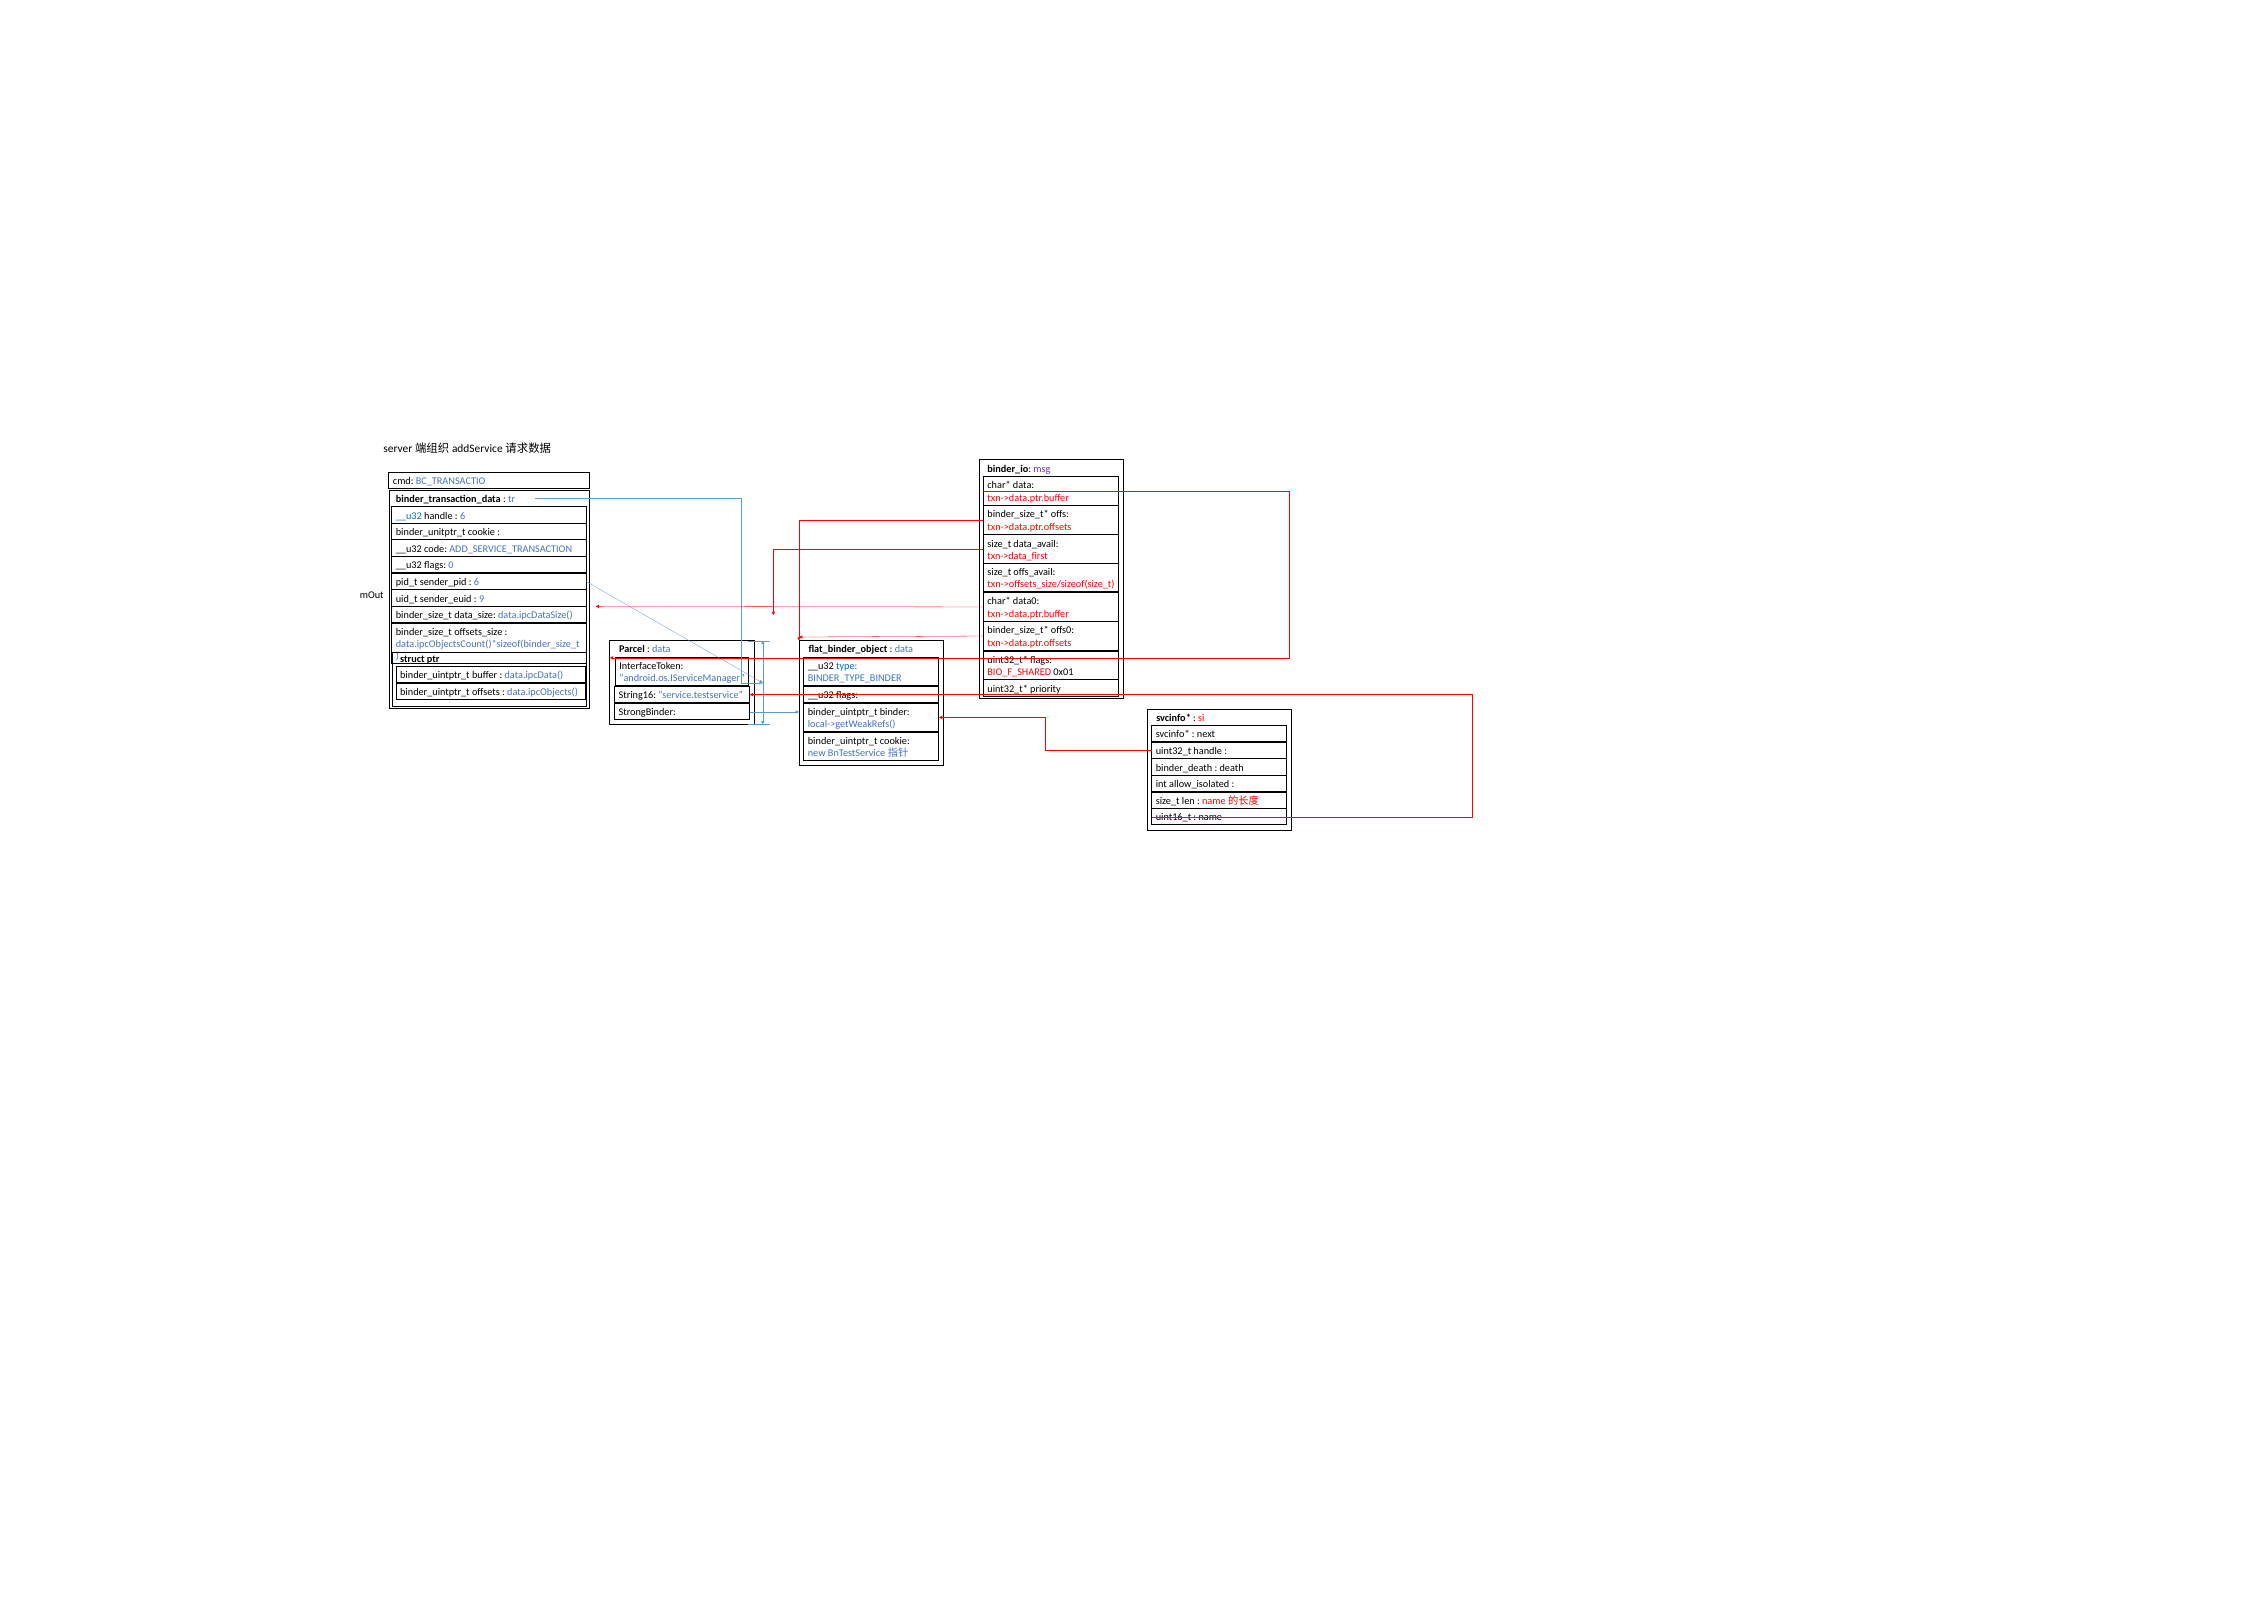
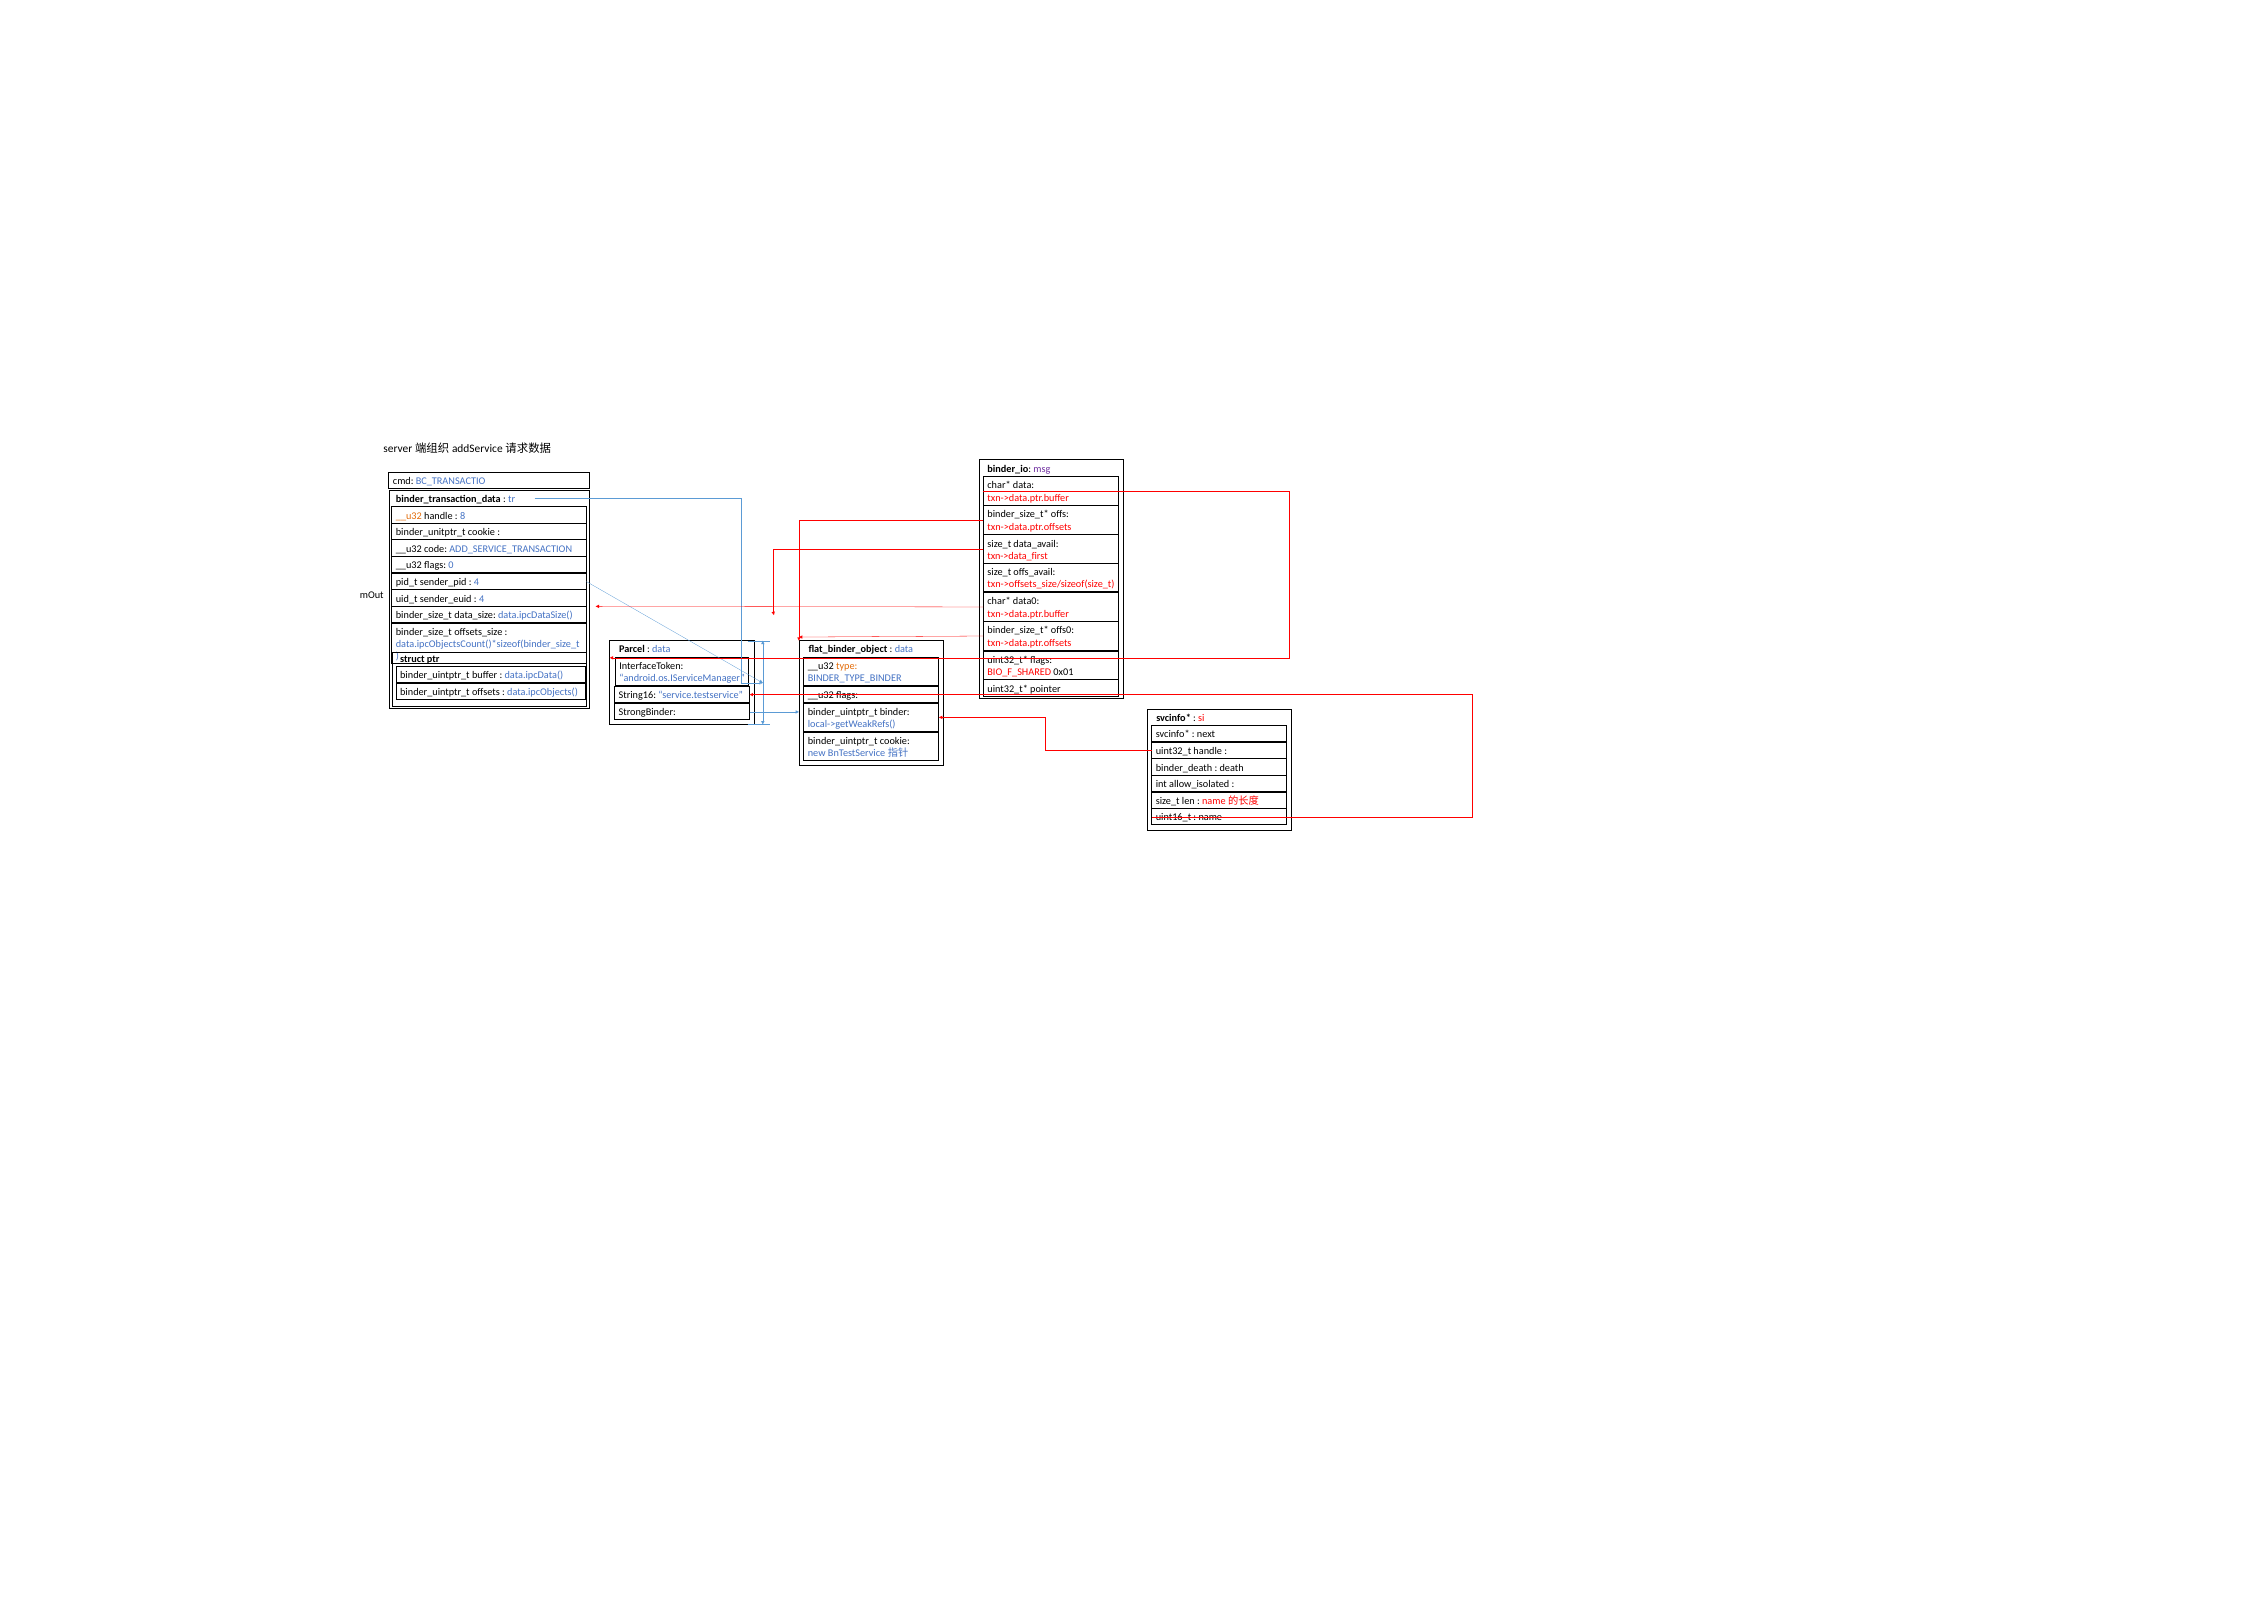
__u32 at (409, 516) colour: blue -> orange
6 at (463, 516): 6 -> 8
6 at (477, 582): 6 -> 4
9 at (482, 598): 9 -> 4
type colour: blue -> orange
priority: priority -> pointer
